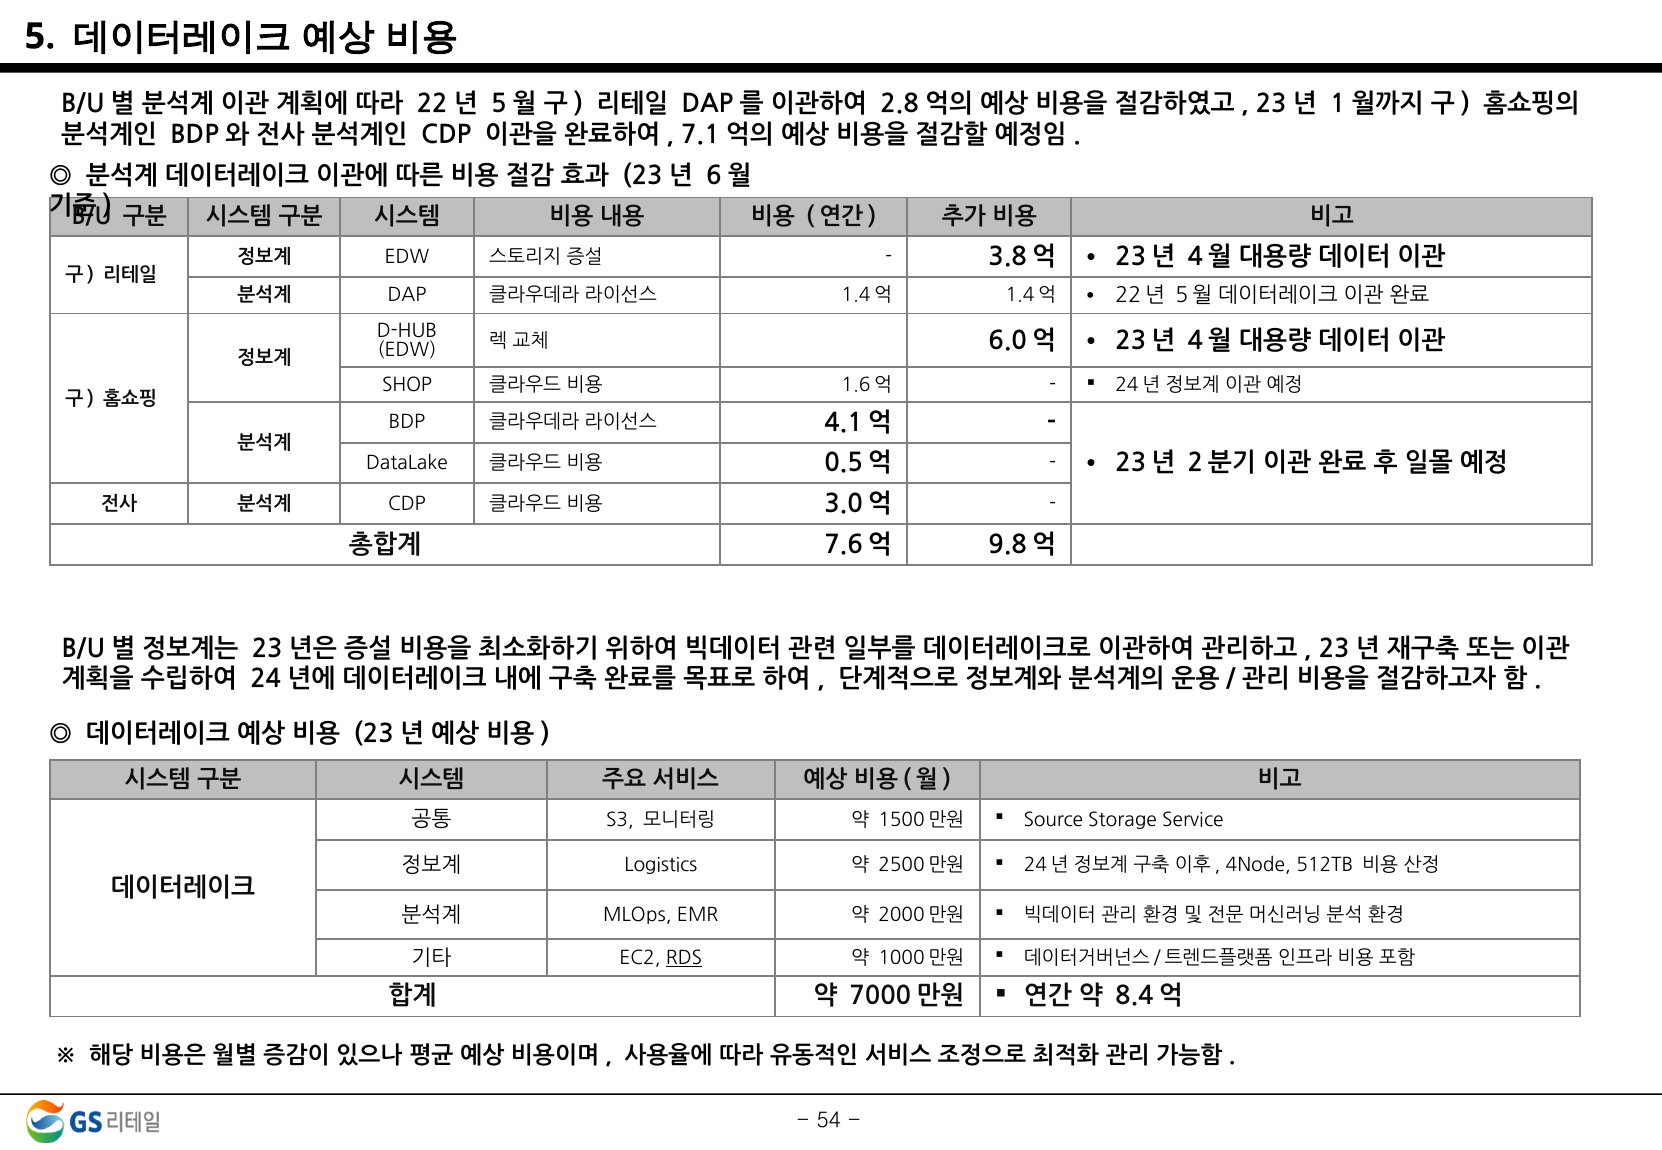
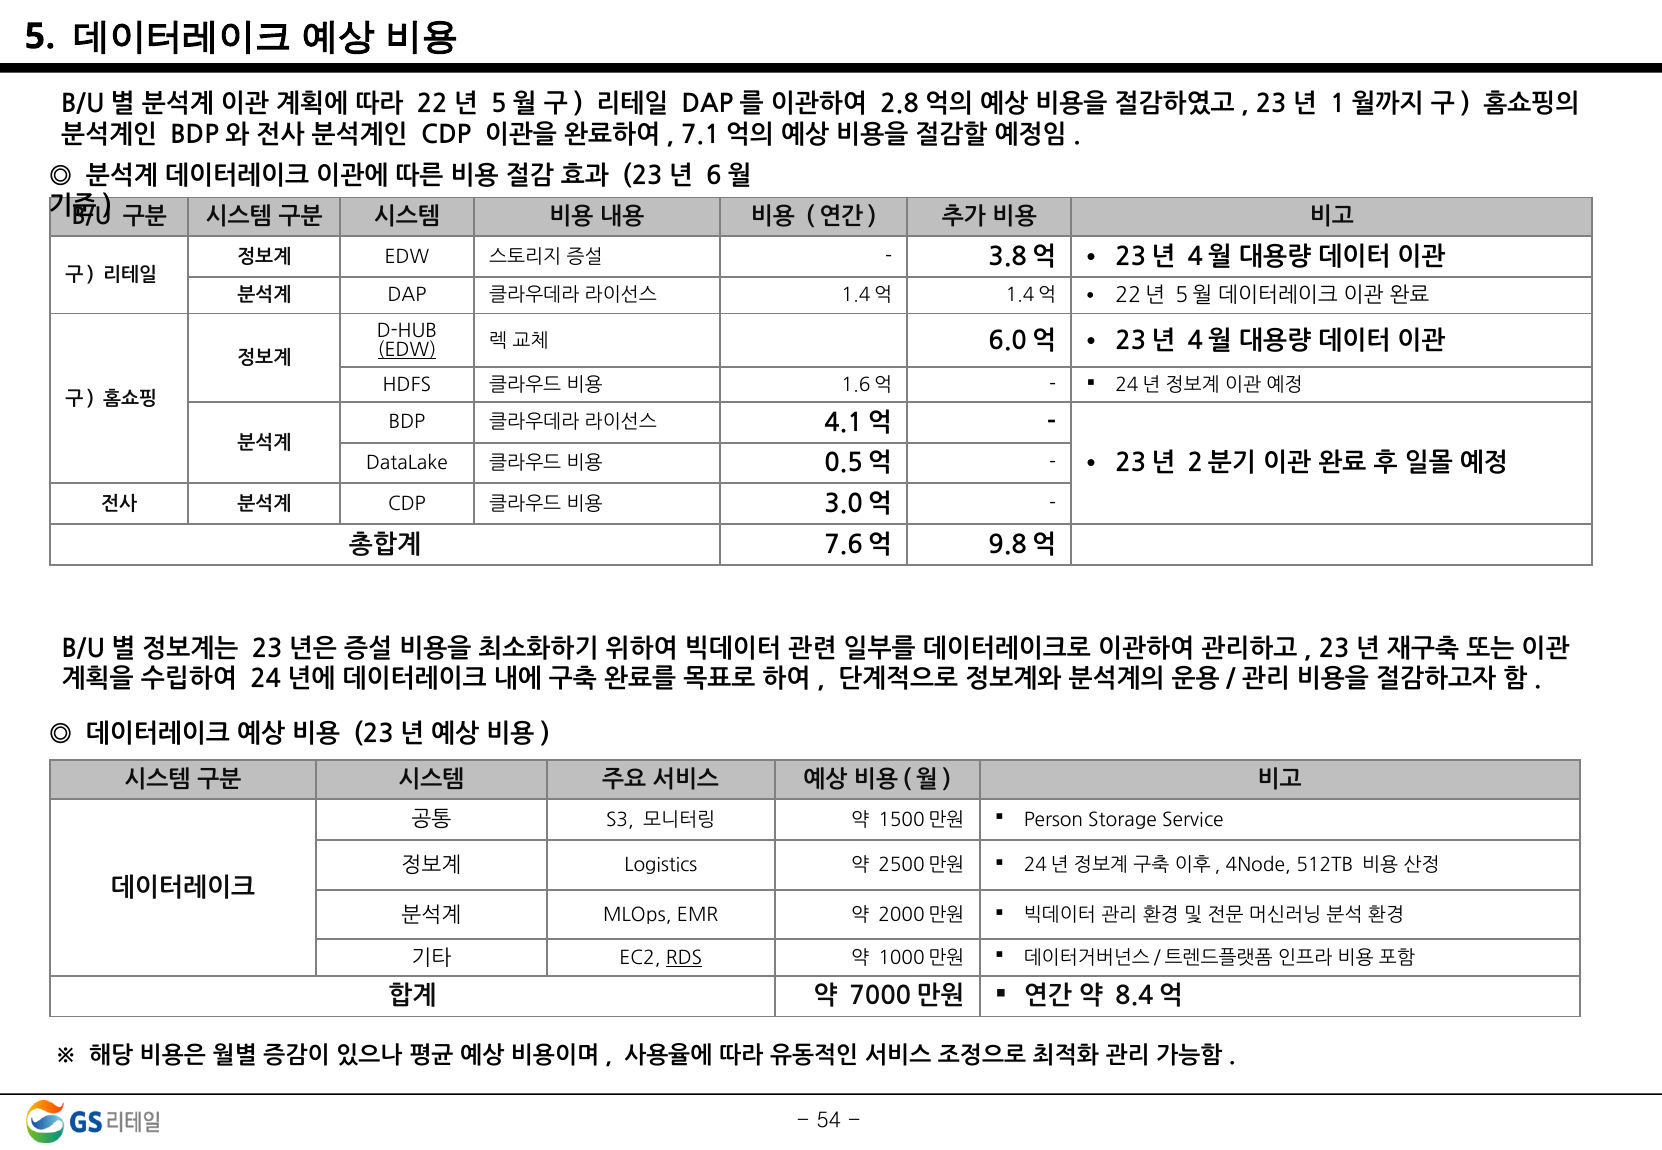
EDW at (407, 351) underline: none -> present
SHOP: SHOP -> HDFS
Source: Source -> Person
